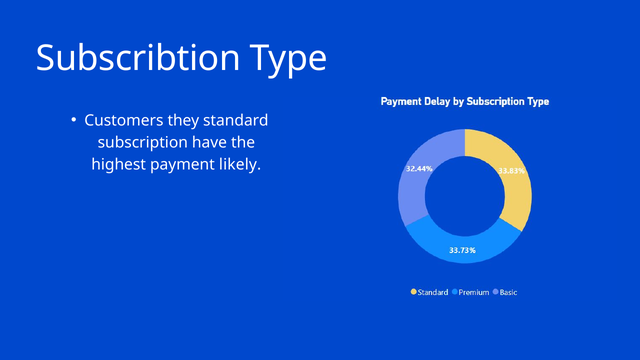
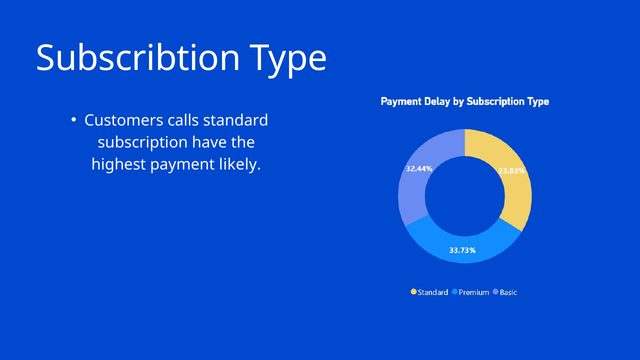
they: they -> calls
